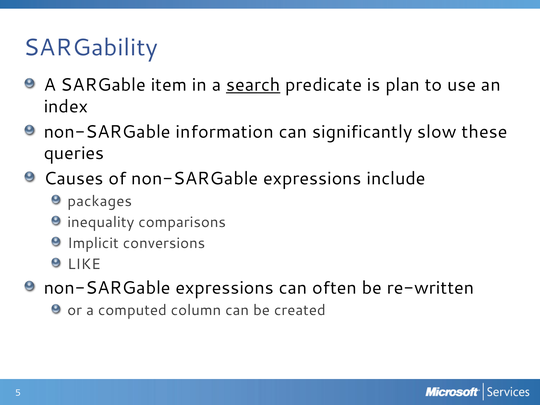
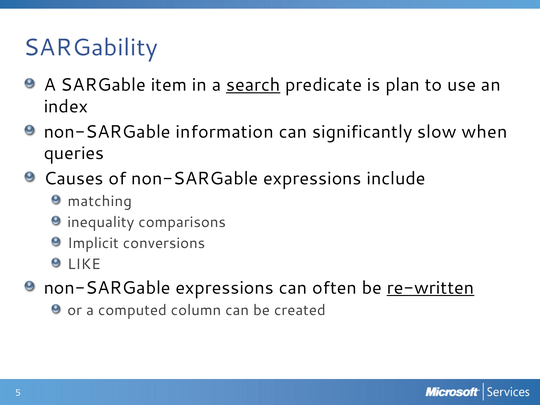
these: these -> when
packages: packages -> matching
re-written underline: none -> present
